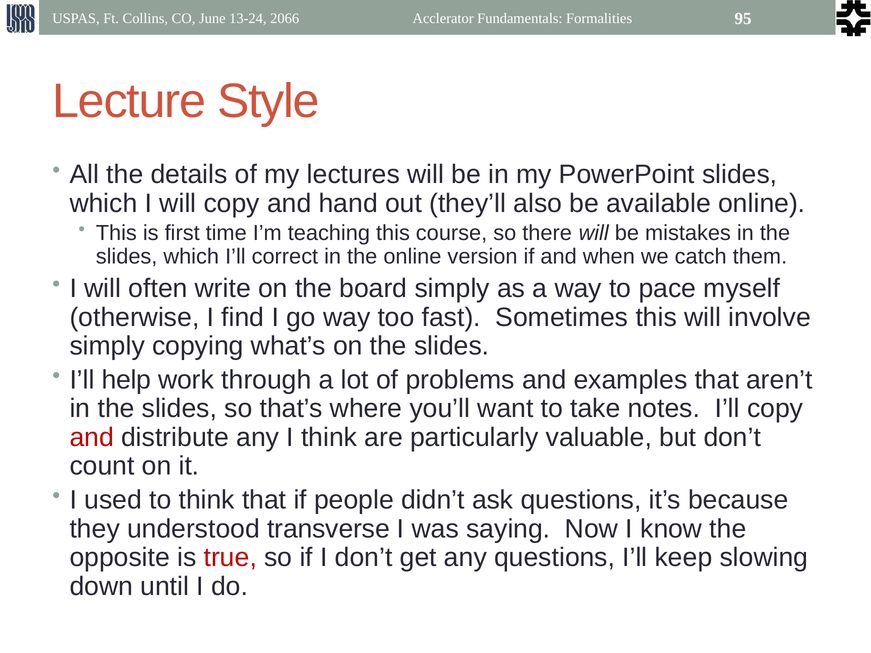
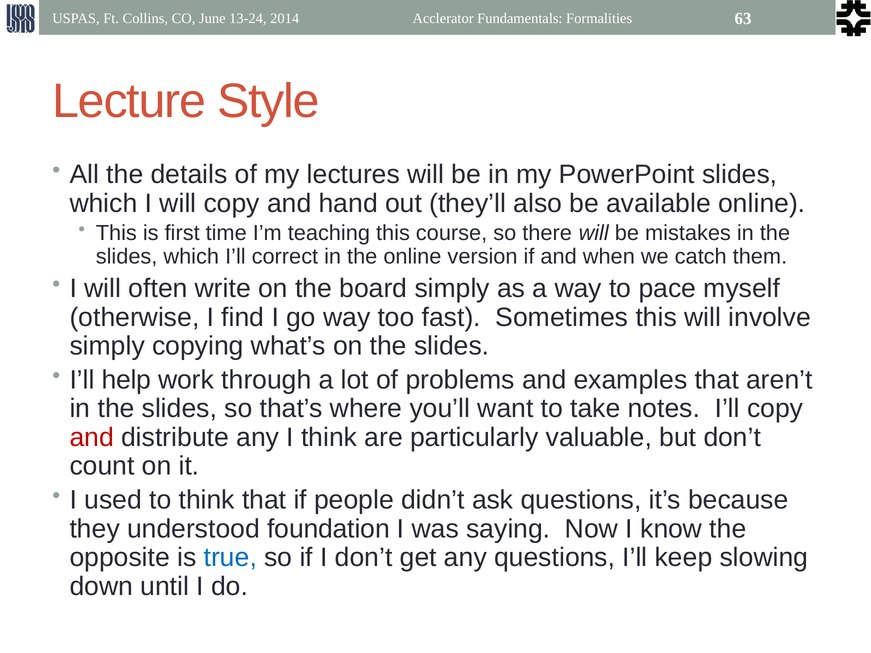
2066: 2066 -> 2014
95: 95 -> 63
transverse: transverse -> foundation
true colour: red -> blue
